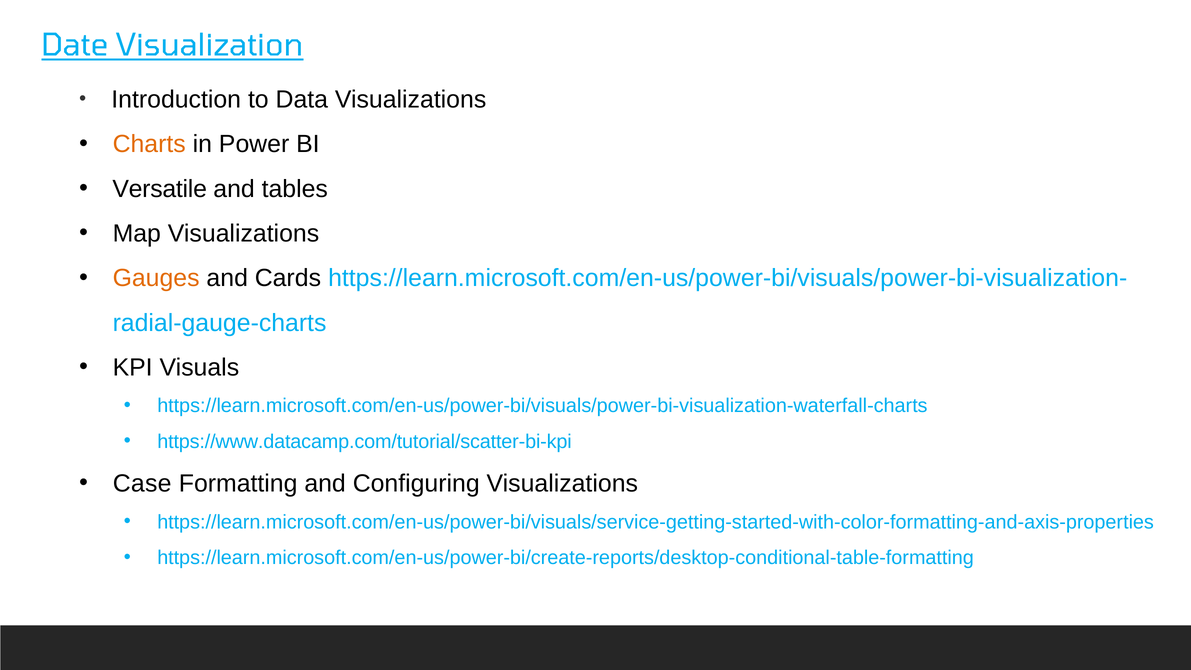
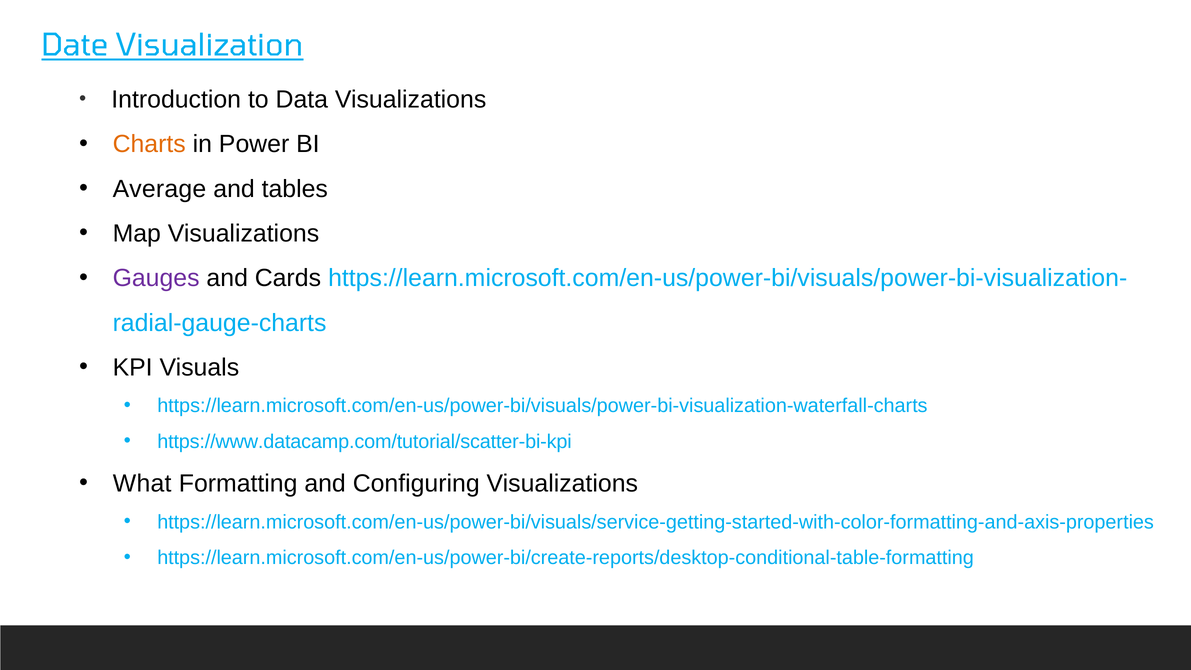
Versatile: Versatile -> Average
Gauges colour: orange -> purple
Case: Case -> What
